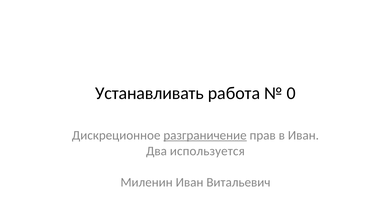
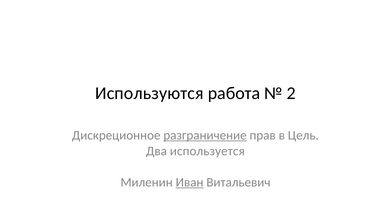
Устанавливать: Устанавливать -> Используются
0: 0 -> 2
в Иван: Иван -> Цель
Иван at (190, 182) underline: none -> present
